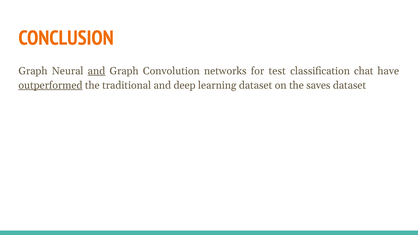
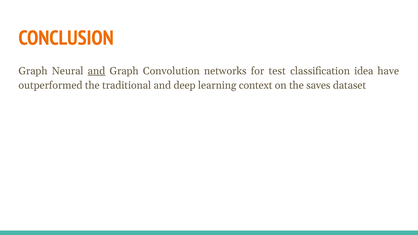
chat: chat -> idea
outperformed underline: present -> none
learning dataset: dataset -> context
